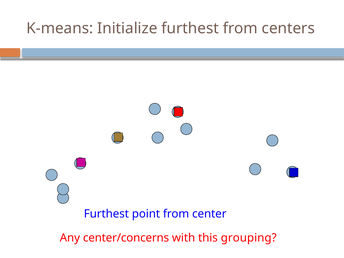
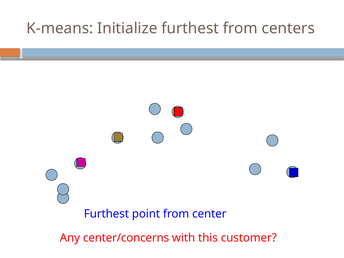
grouping: grouping -> customer
